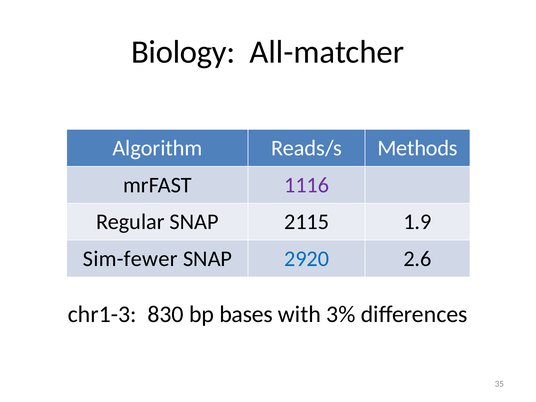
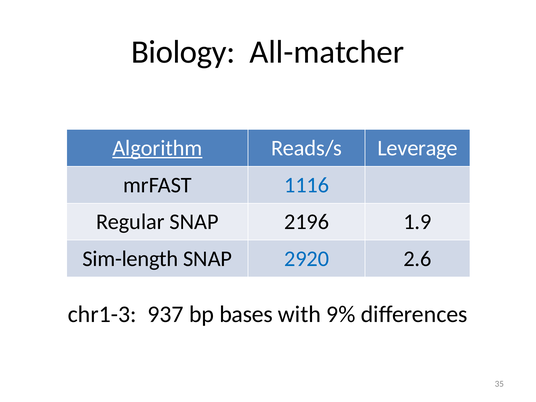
Algorithm underline: none -> present
Methods: Methods -> Leverage
1116 colour: purple -> blue
2115: 2115 -> 2196
Sim-fewer: Sim-fewer -> Sim-length
830: 830 -> 937
3%: 3% -> 9%
